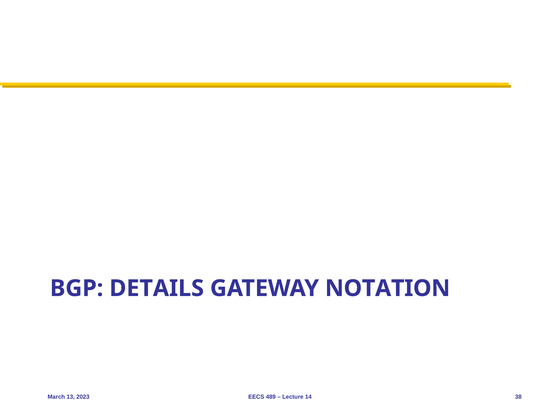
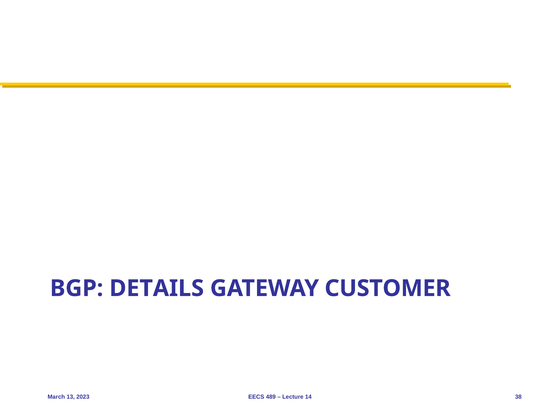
NOTATION: NOTATION -> CUSTOMER
